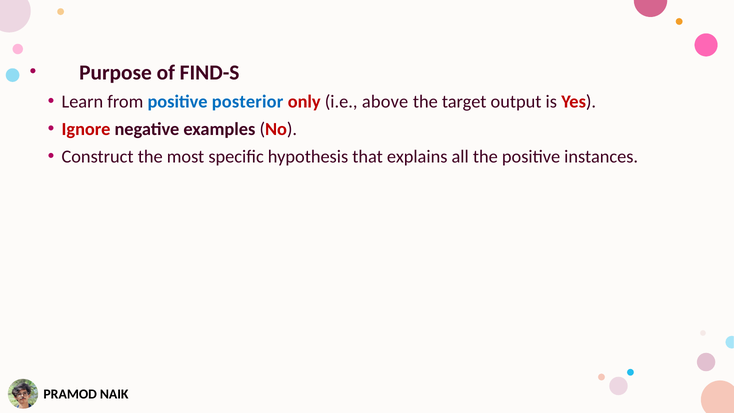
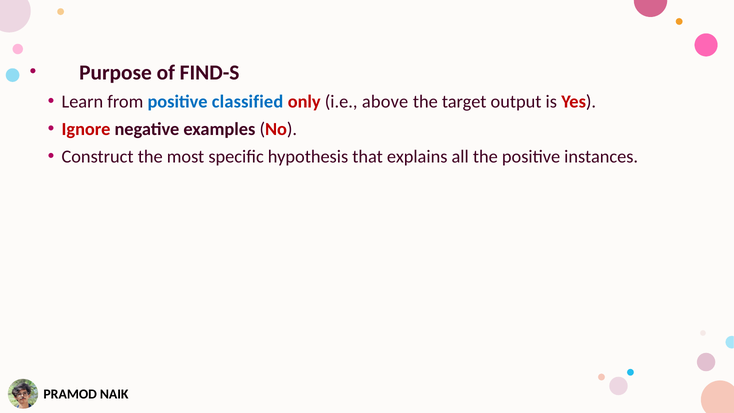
posterior: posterior -> classified
